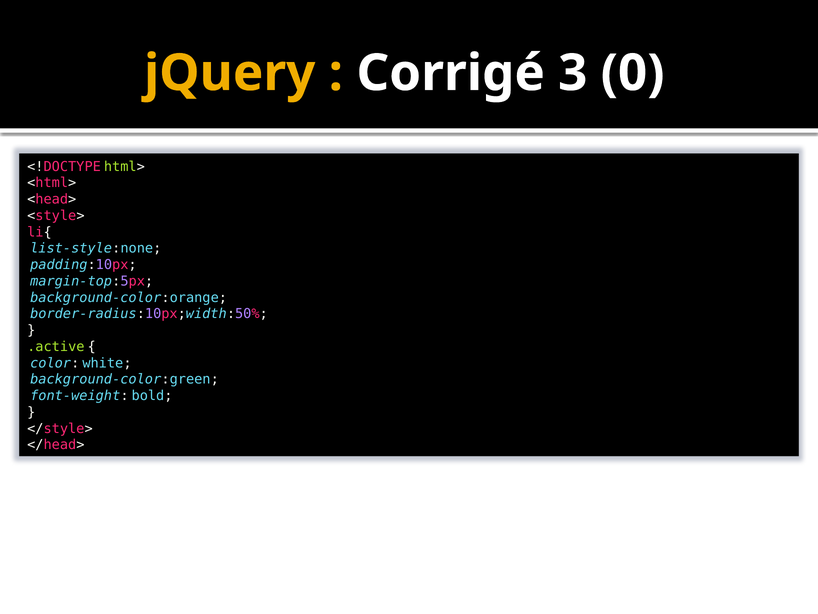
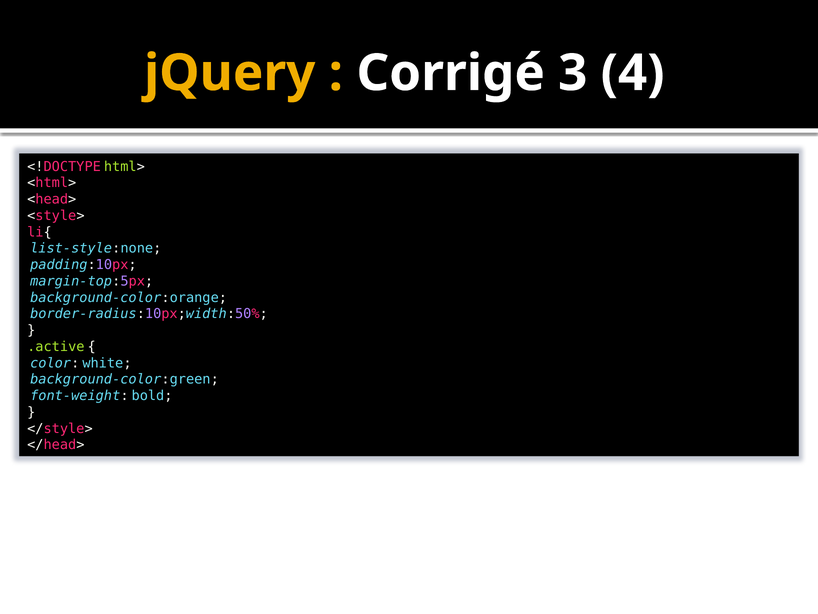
0: 0 -> 4
